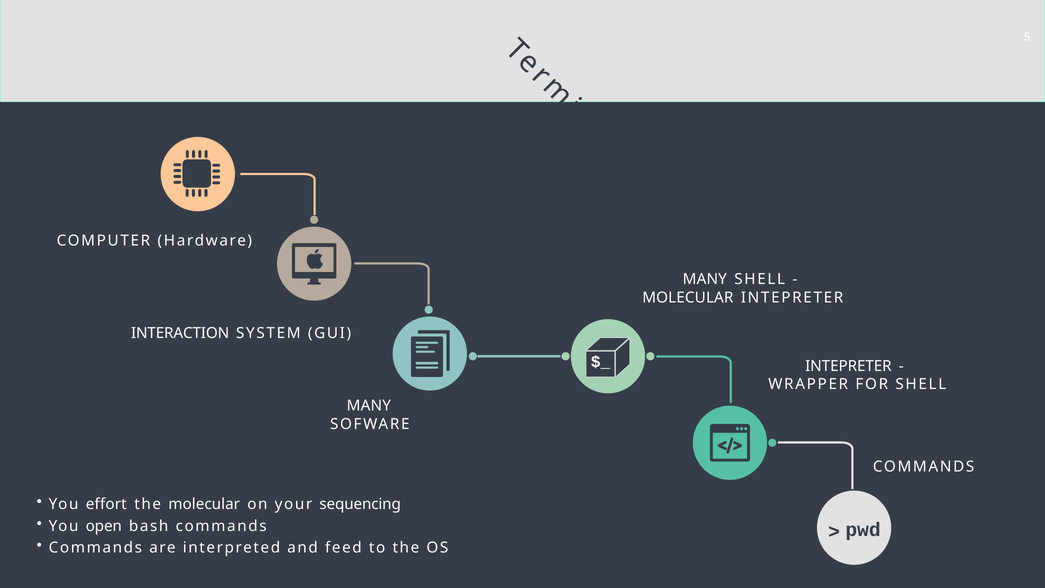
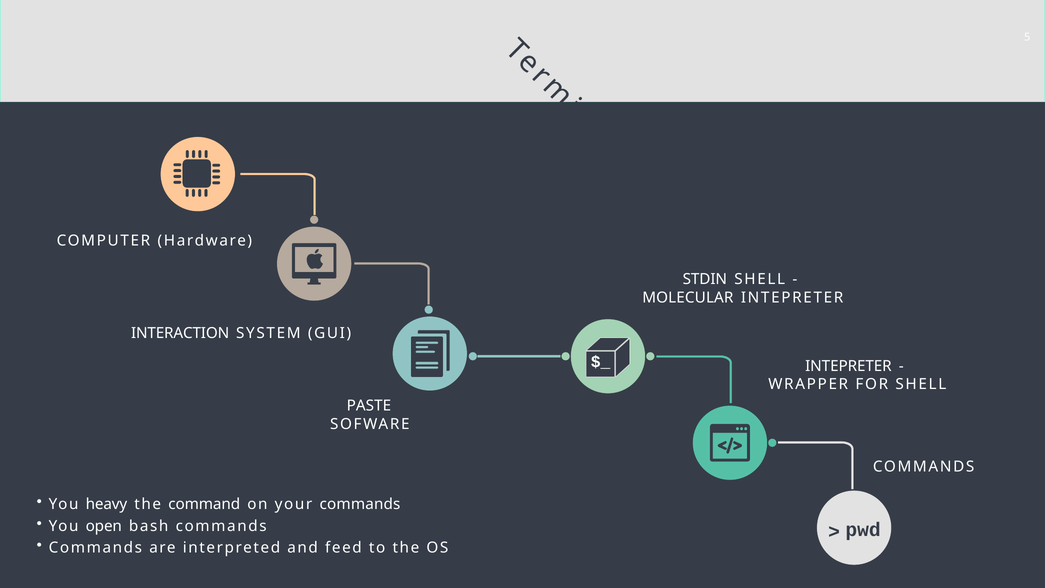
MANY at (705, 279): MANY -> STDIN
MANY at (369, 406): MANY -> PASTE
effort: effort -> heavy
the molecular: molecular -> command
your sequencing: sequencing -> commands
